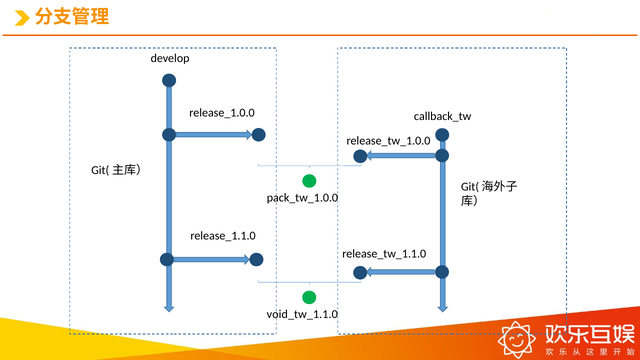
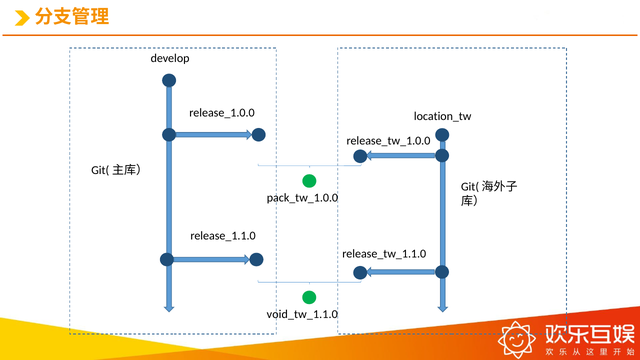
callback_tw: callback_tw -> location_tw
